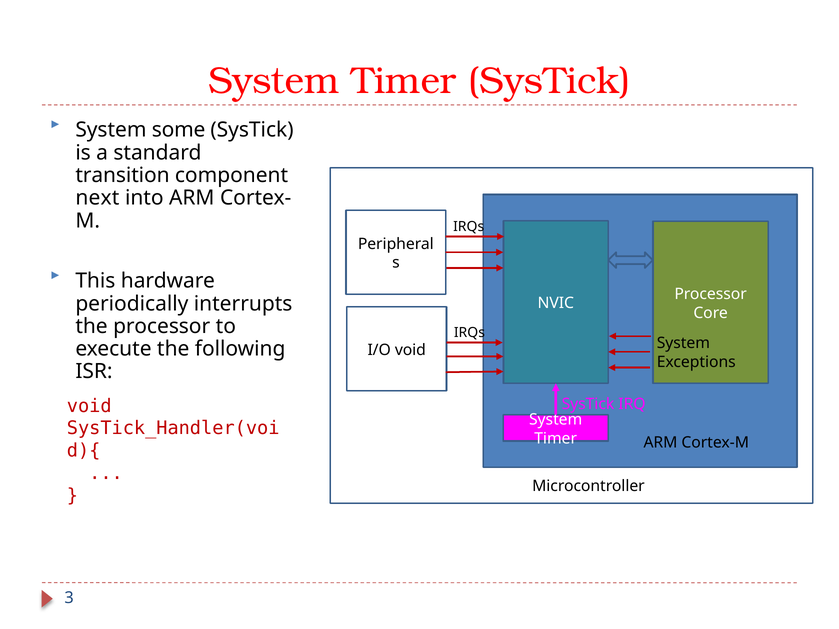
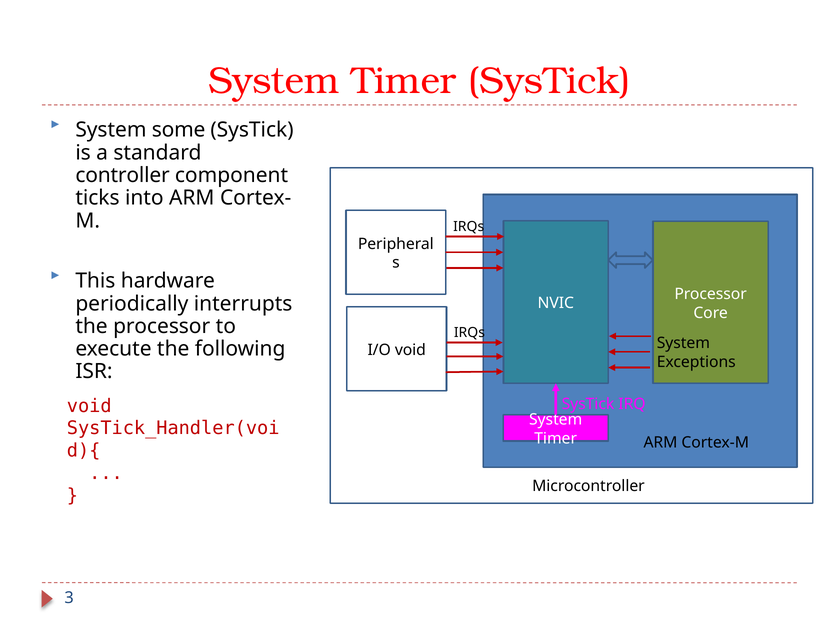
transition: transition -> controller
next: next -> ticks
